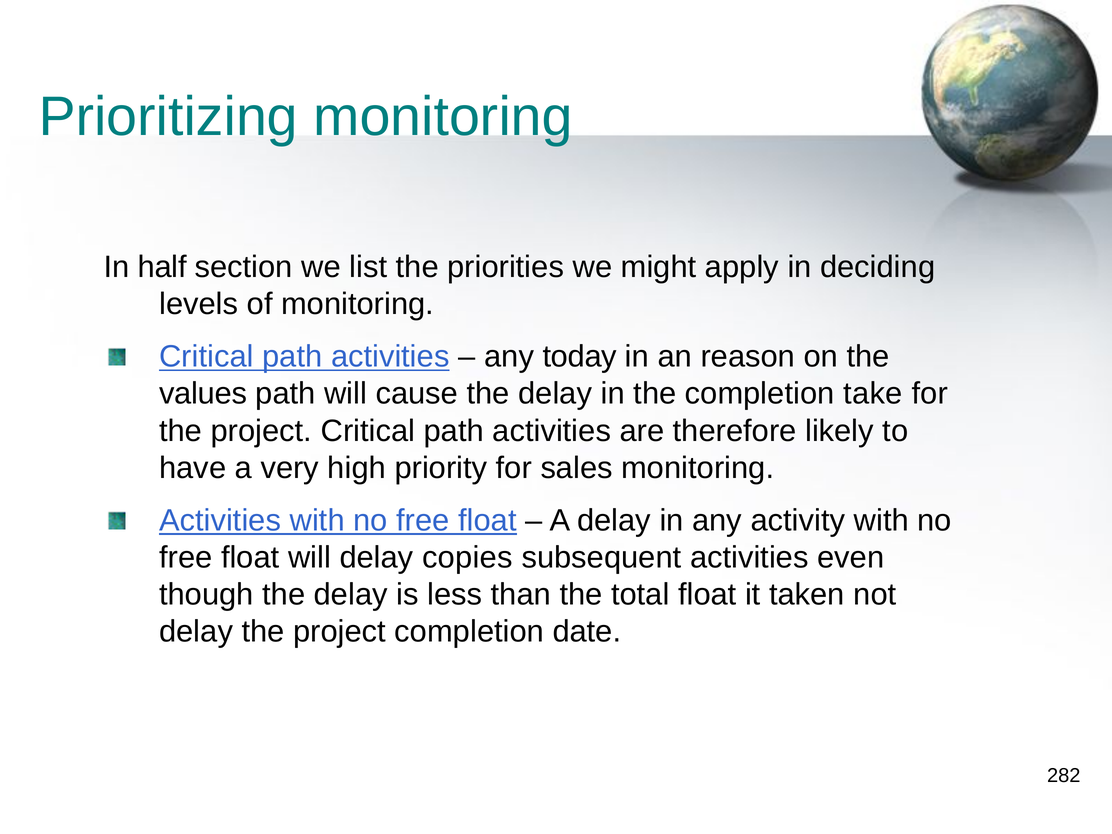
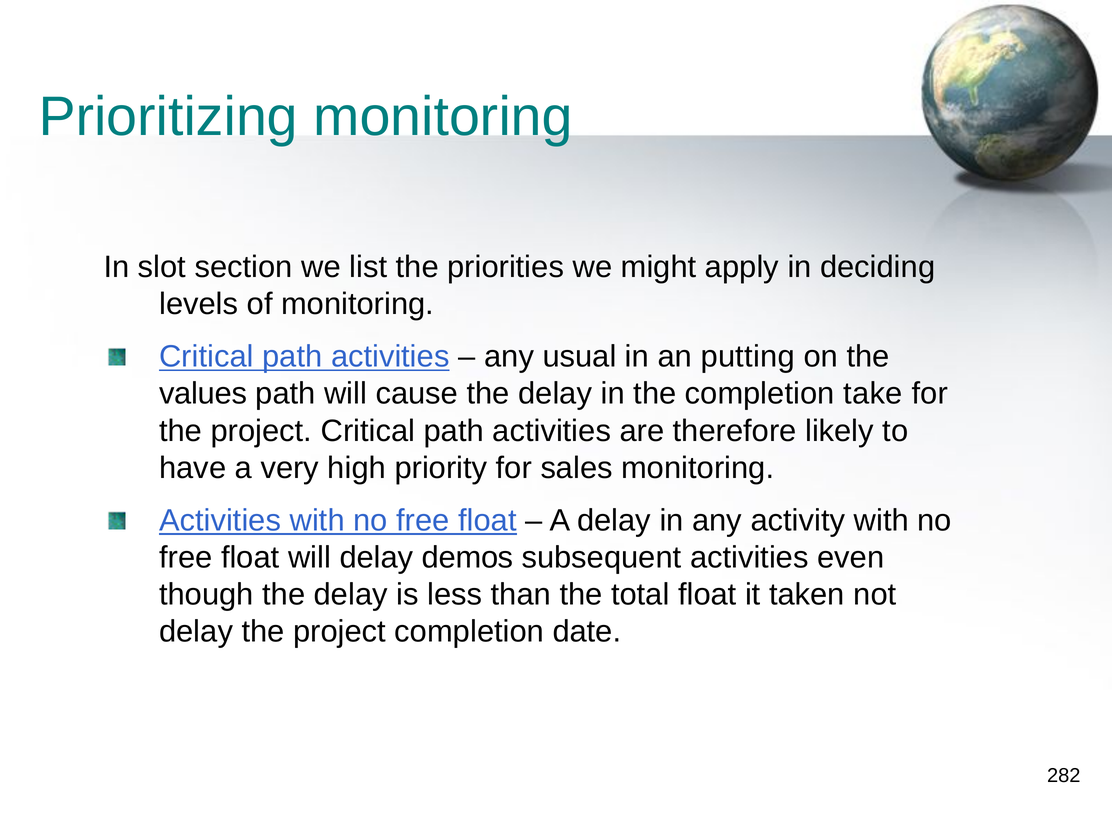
half: half -> slot
today: today -> usual
reason: reason -> putting
copies: copies -> demos
